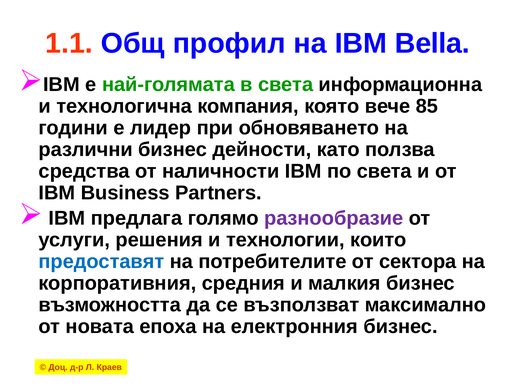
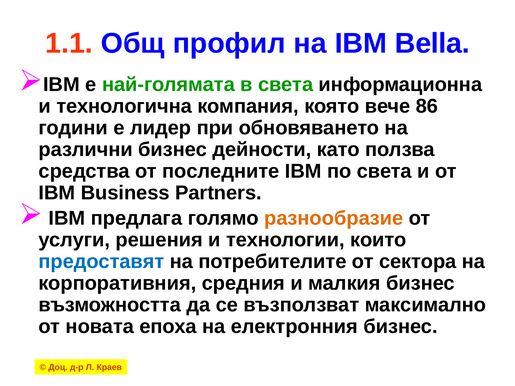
85: 85 -> 86
наличности: наличности -> последните
разнообразие colour: purple -> orange
